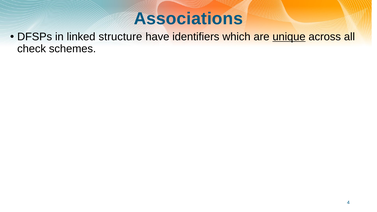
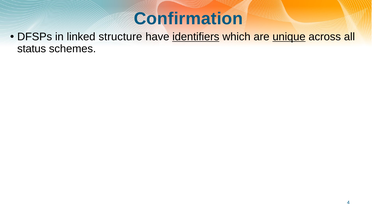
Associations: Associations -> Confirmation
identifiers underline: none -> present
check: check -> status
